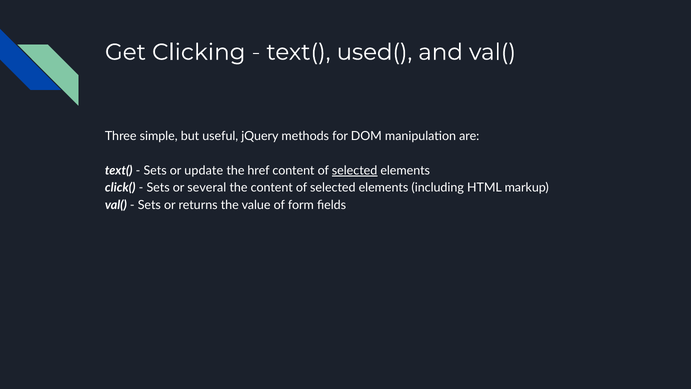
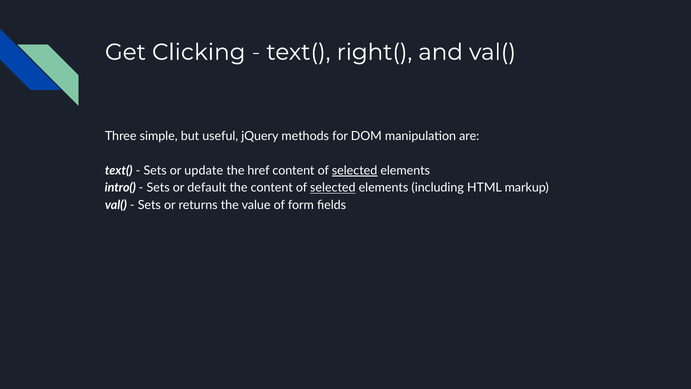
used(: used( -> right(
click(: click( -> intro(
several: several -> default
selected at (333, 188) underline: none -> present
